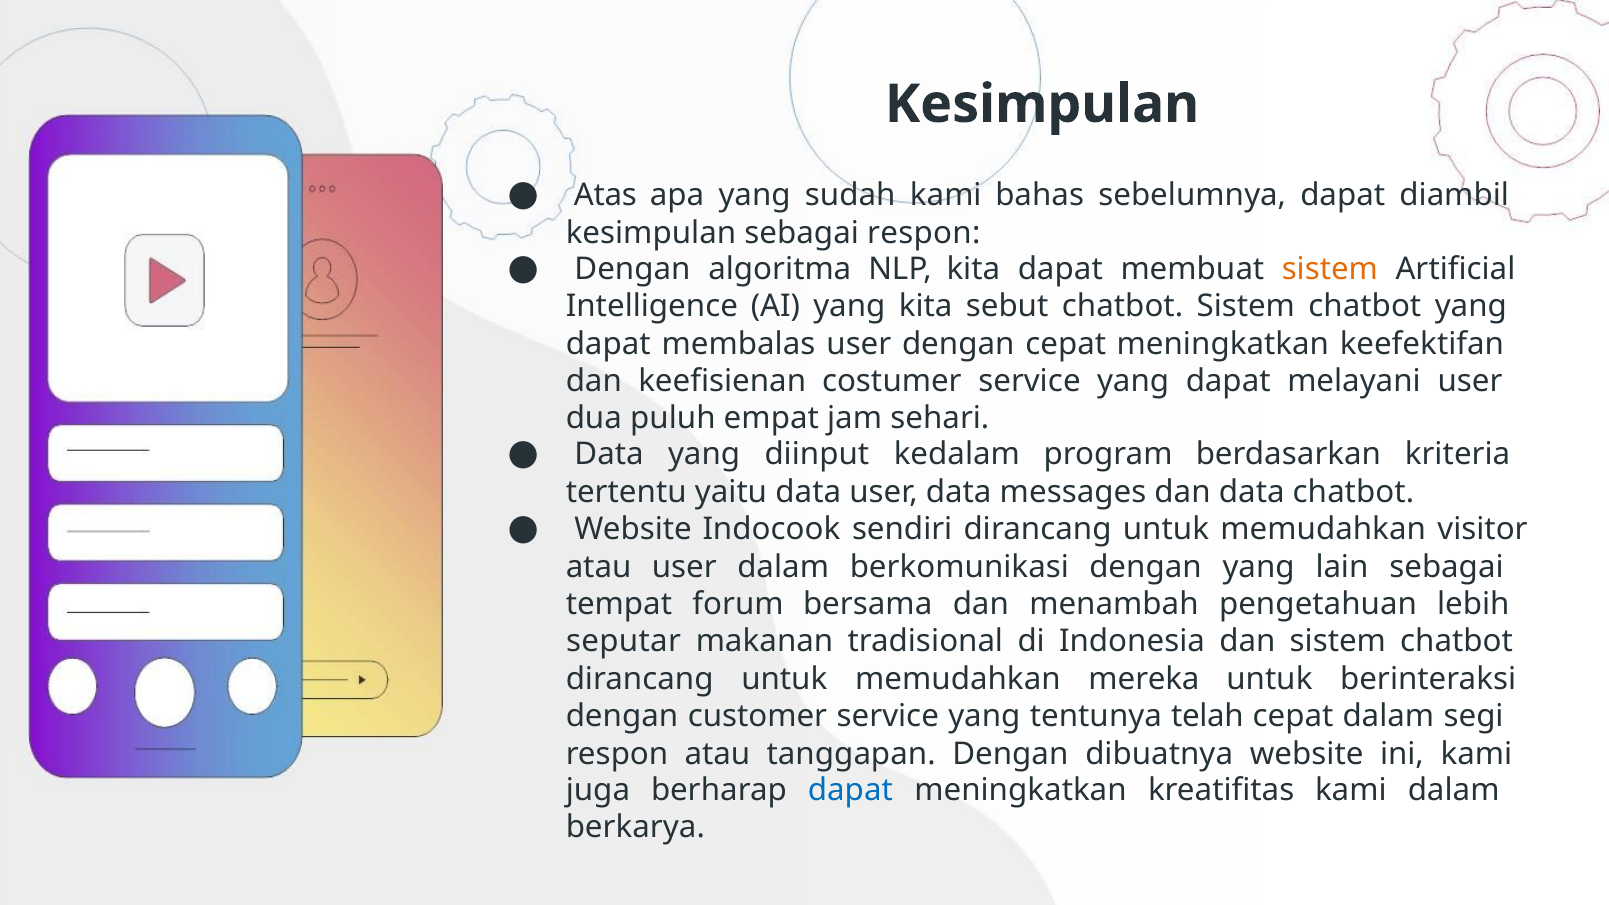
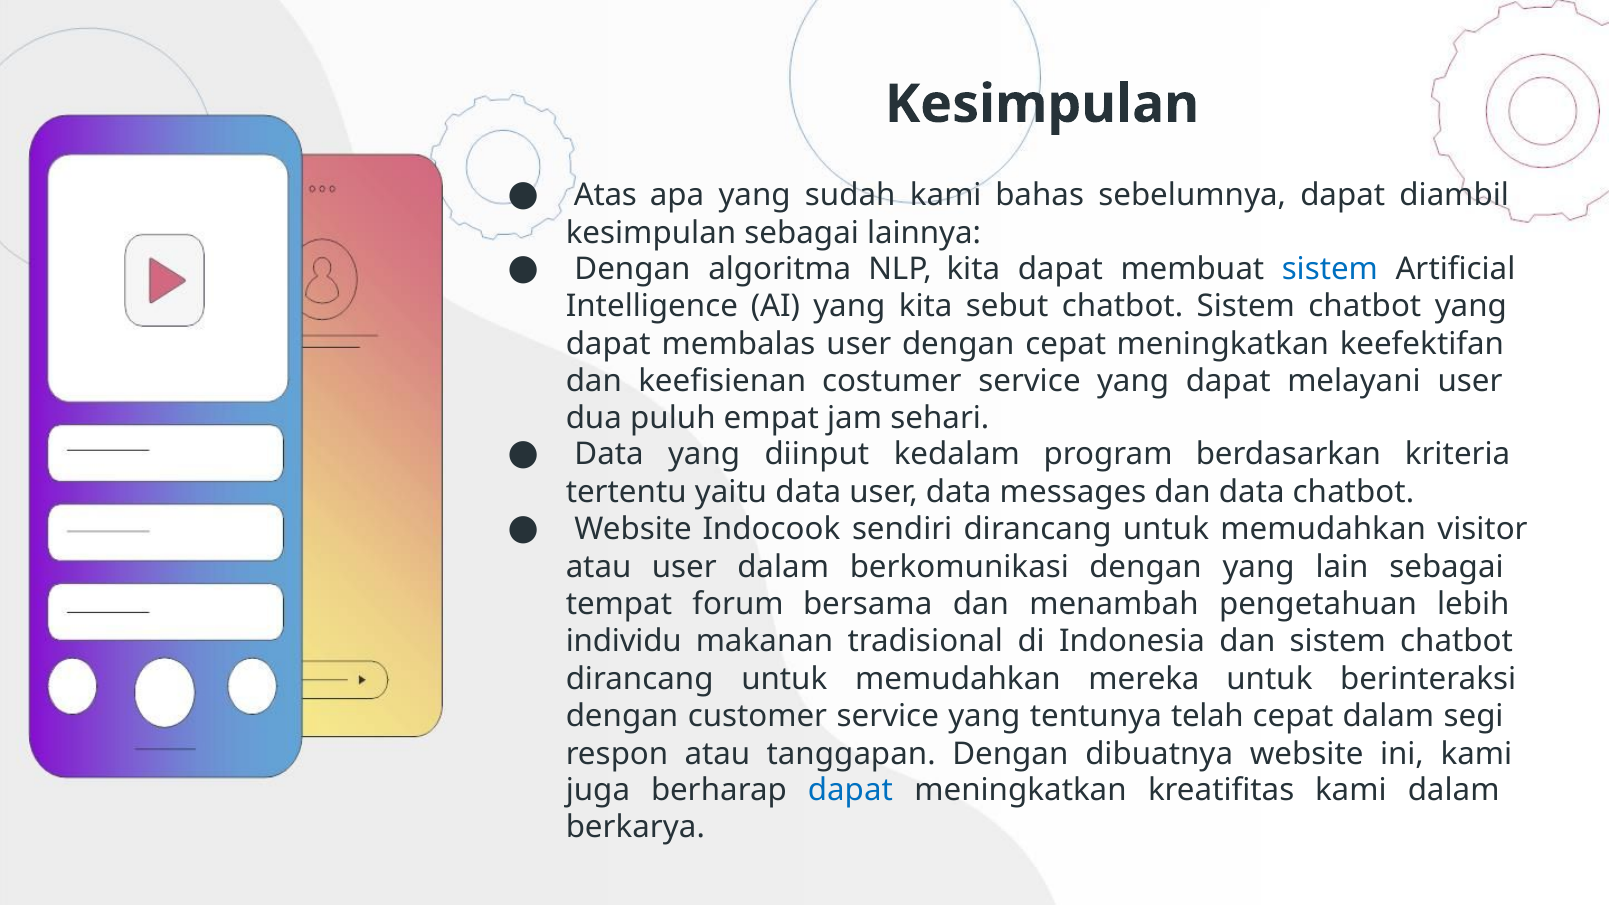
sebagai respon: respon -> lainnya
sistem at (1330, 269) colour: orange -> blue
seputar: seputar -> individu
